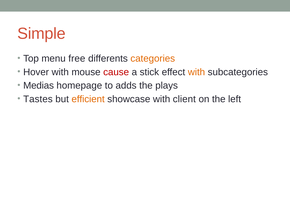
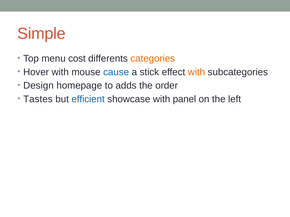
free: free -> cost
cause colour: red -> blue
Medias: Medias -> Design
plays: plays -> order
efficient colour: orange -> blue
client: client -> panel
